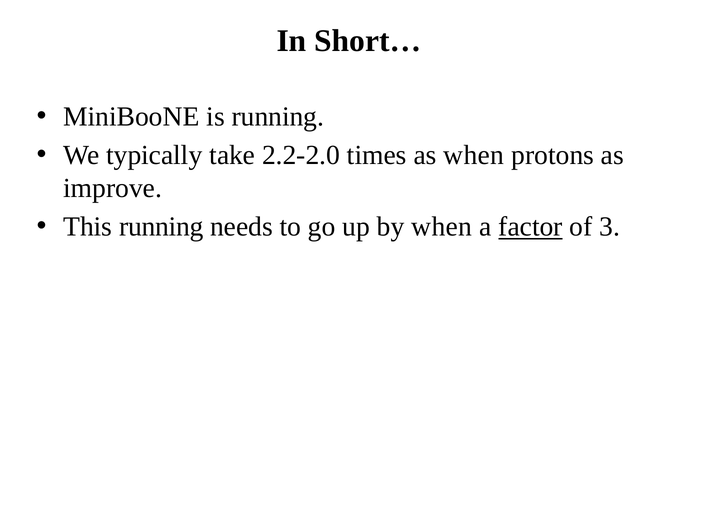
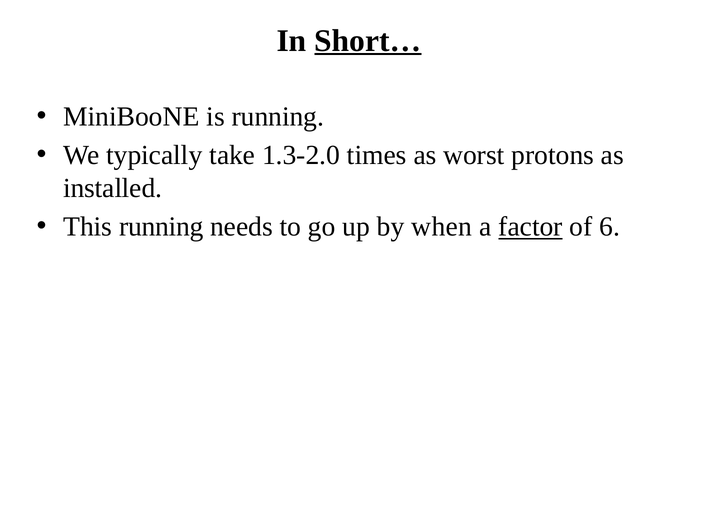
Short… underline: none -> present
2.2-2.0: 2.2-2.0 -> 1.3-2.0
as when: when -> worst
improve: improve -> installed
3: 3 -> 6
